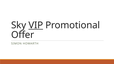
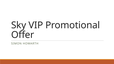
VIP underline: present -> none
